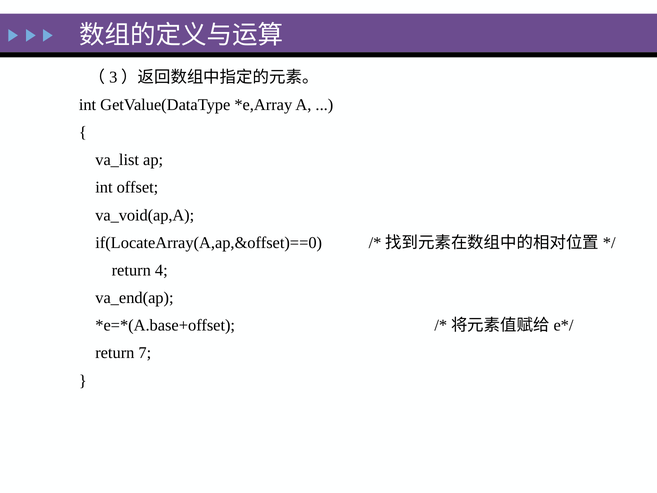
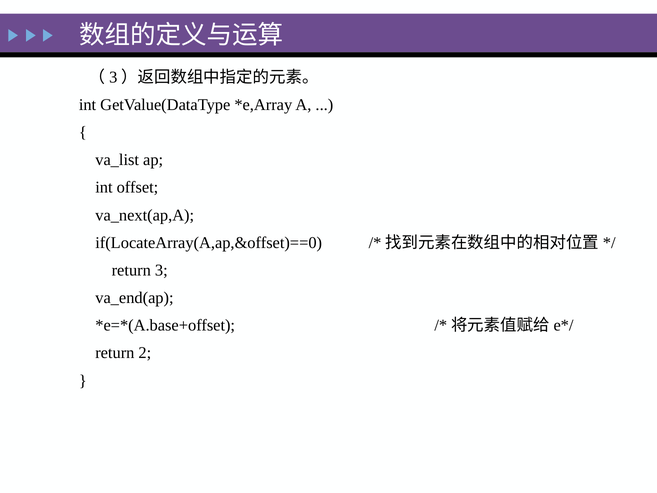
va_void(ap,A: va_void(ap,A -> va_next(ap,A
4: 4 -> 3
7: 7 -> 2
